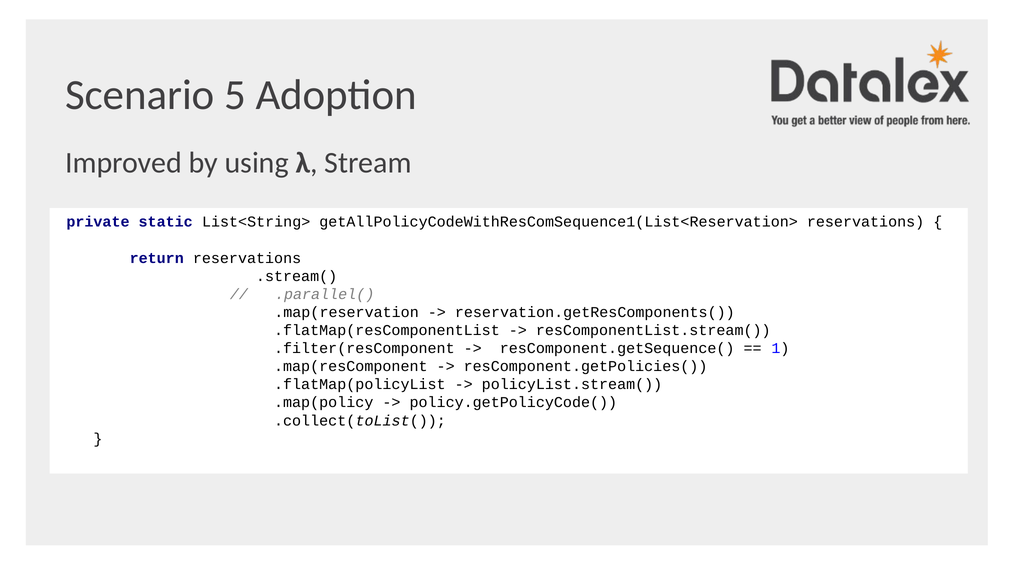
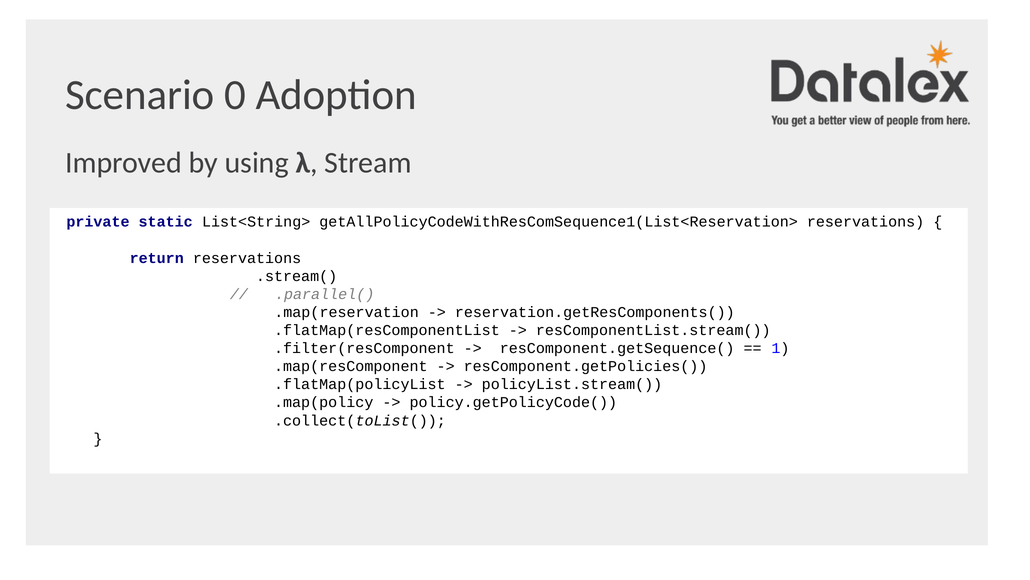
5: 5 -> 0
